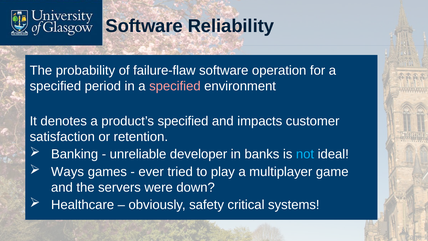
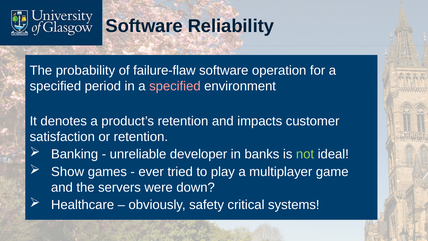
product’s specified: specified -> retention
not colour: light blue -> light green
Ways: Ways -> Show
